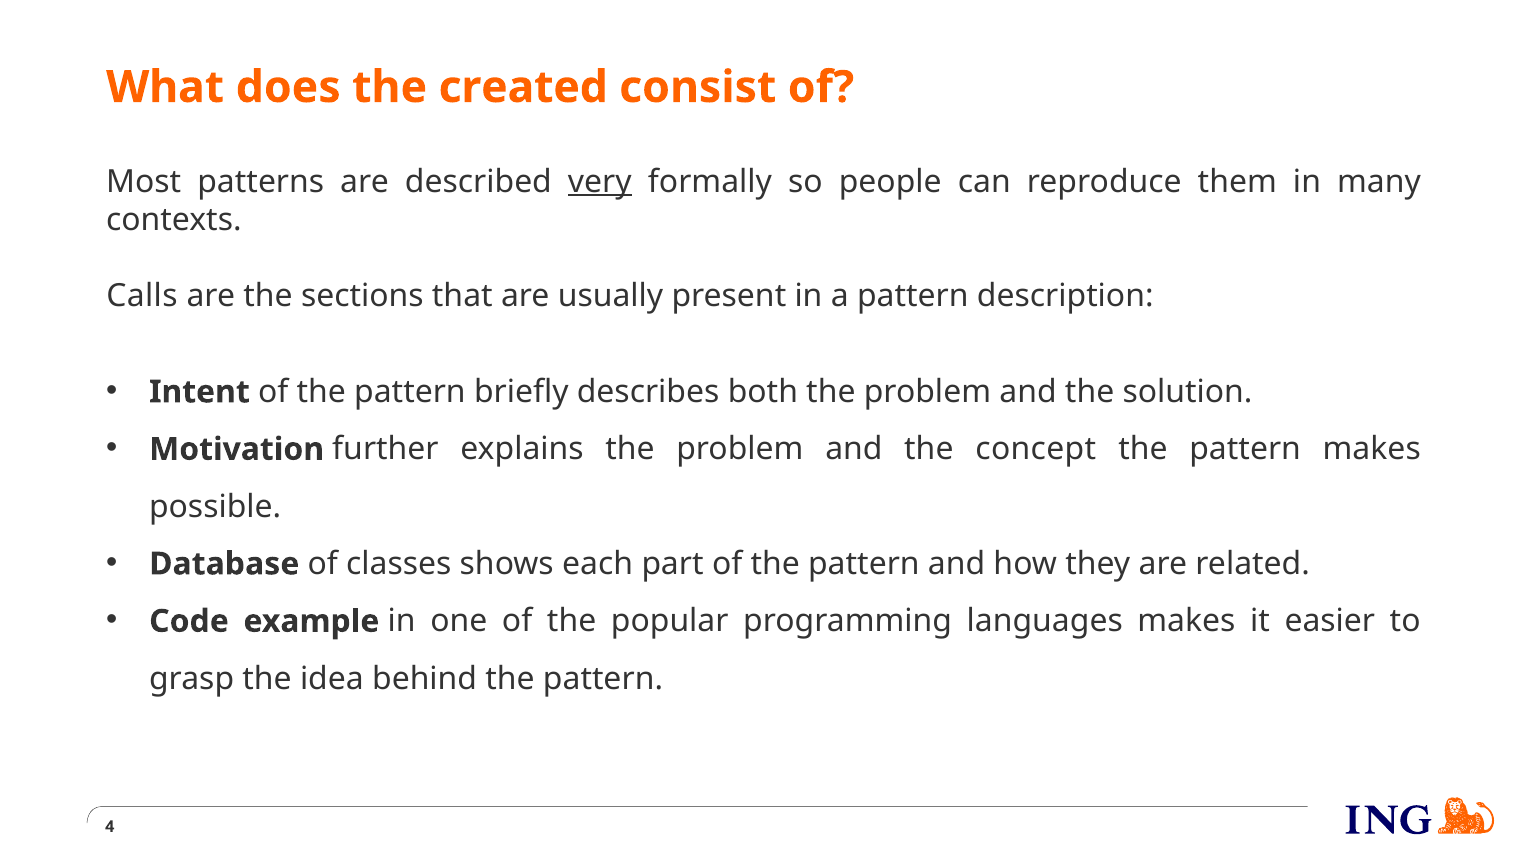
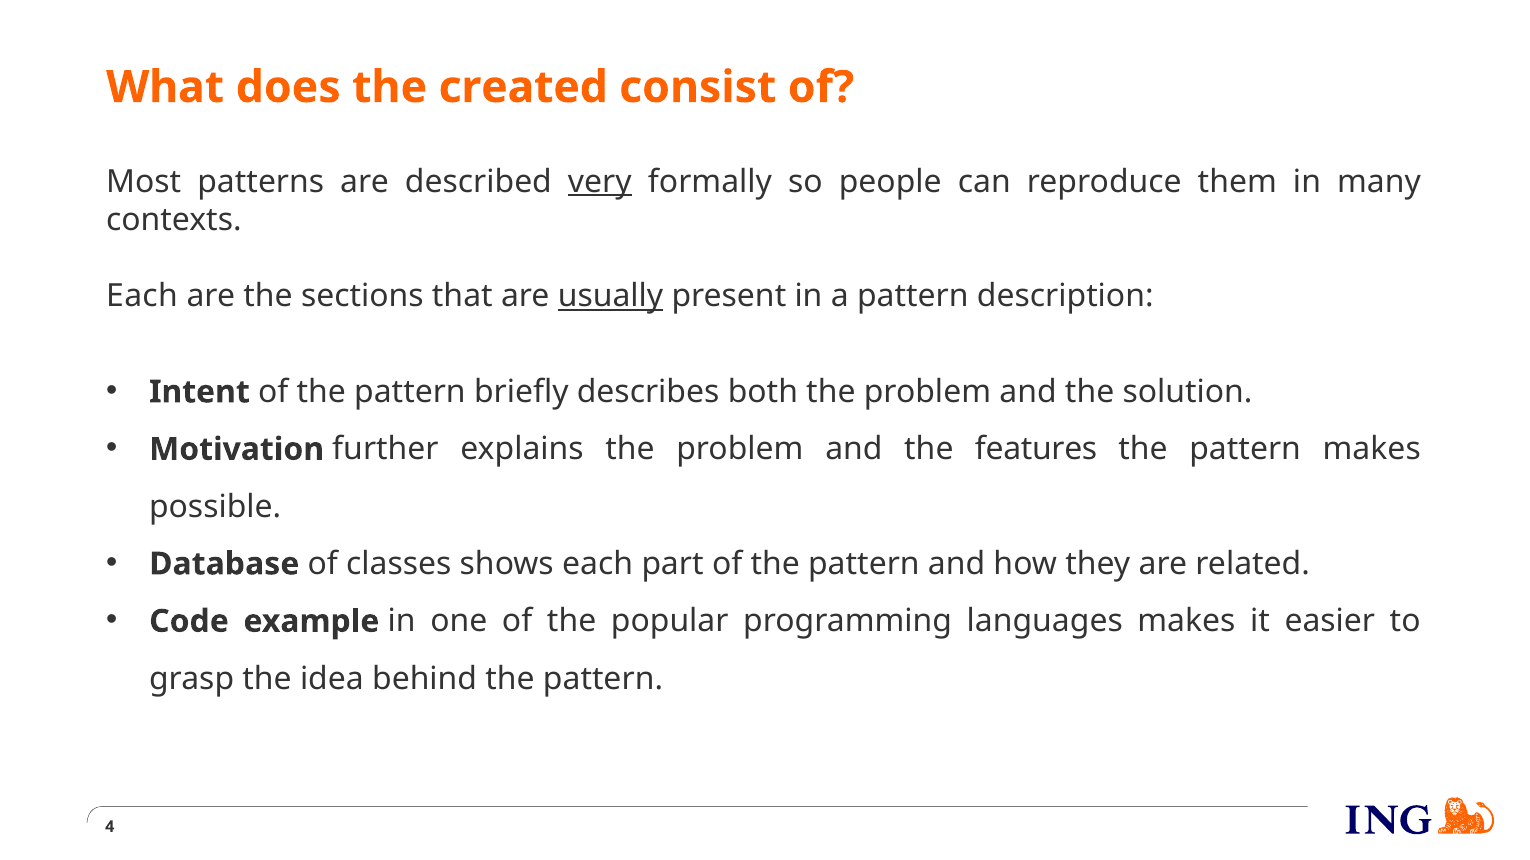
Calls at (142, 297): Calls -> Each
usually underline: none -> present
concept: concept -> features
